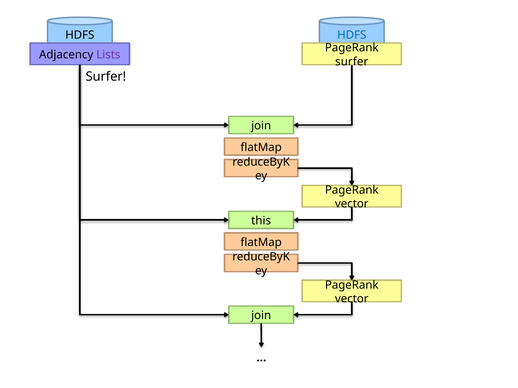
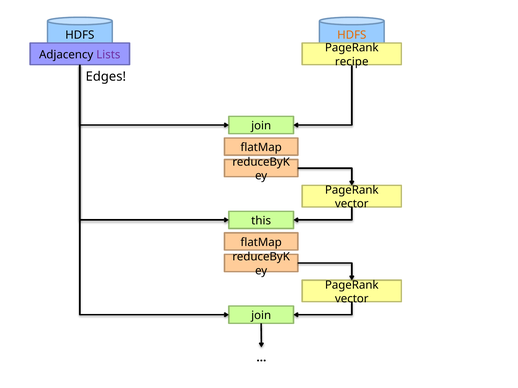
HDFS at (352, 35) colour: blue -> orange
surfer at (352, 62): surfer -> recipe
Surfer at (106, 77): Surfer -> Edges
